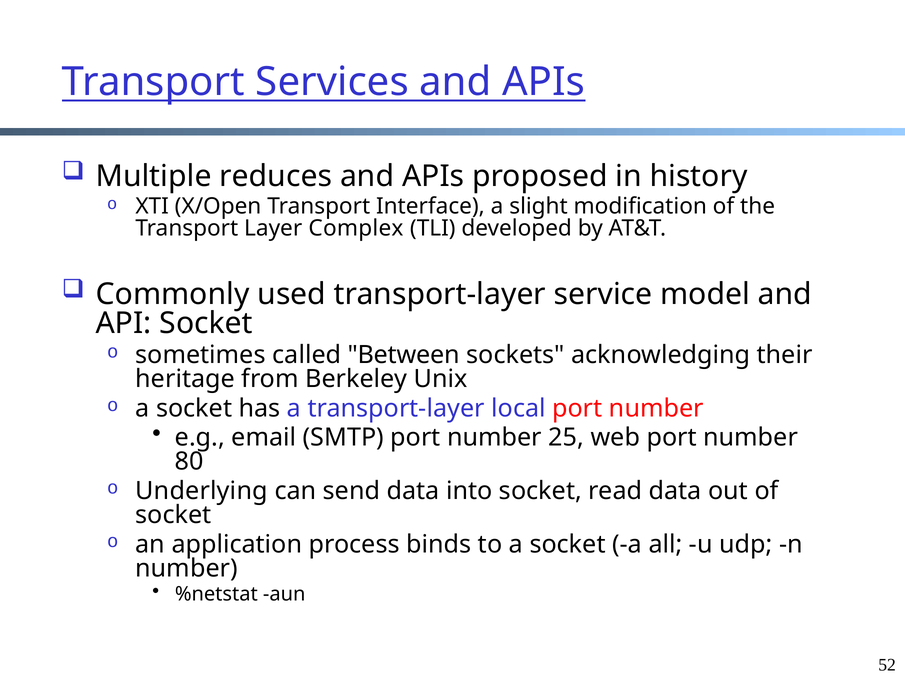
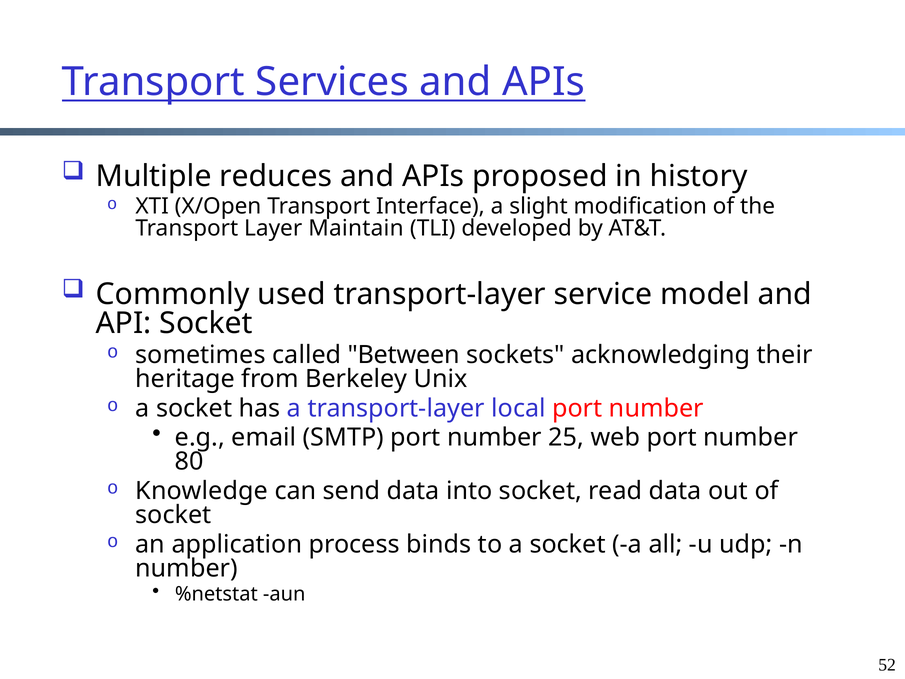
Complex: Complex -> Maintain
Underlying: Underlying -> Knowledge
